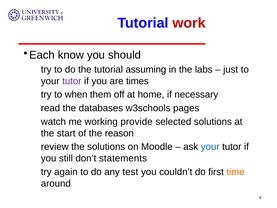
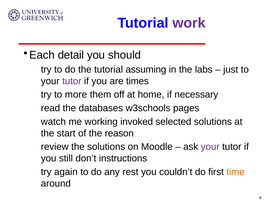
work colour: red -> purple
know: know -> detail
when: when -> more
provide: provide -> invoked
your at (210, 147) colour: blue -> purple
statements: statements -> instructions
test: test -> rest
